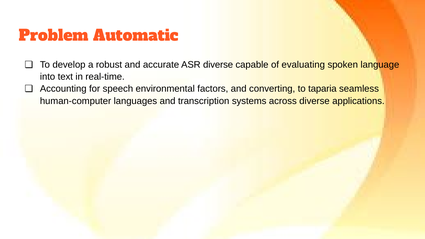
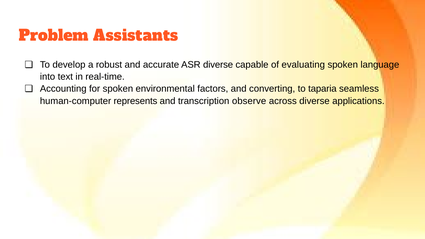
Automatic: Automatic -> Assistants
for speech: speech -> spoken
languages: languages -> represents
systems: systems -> observe
